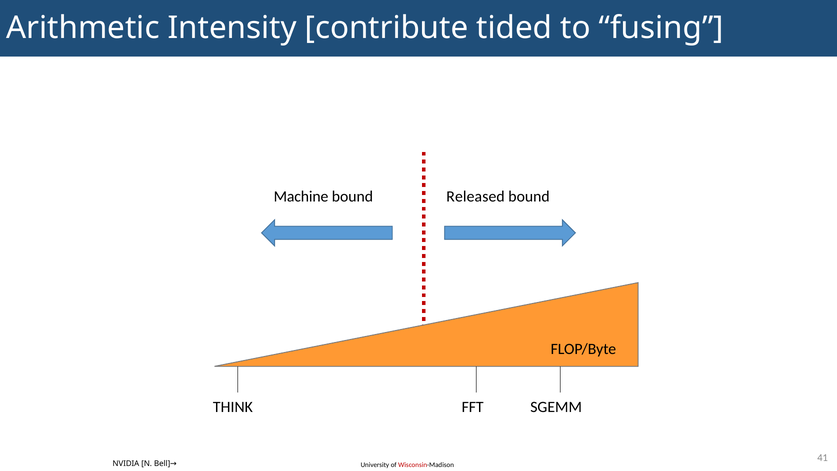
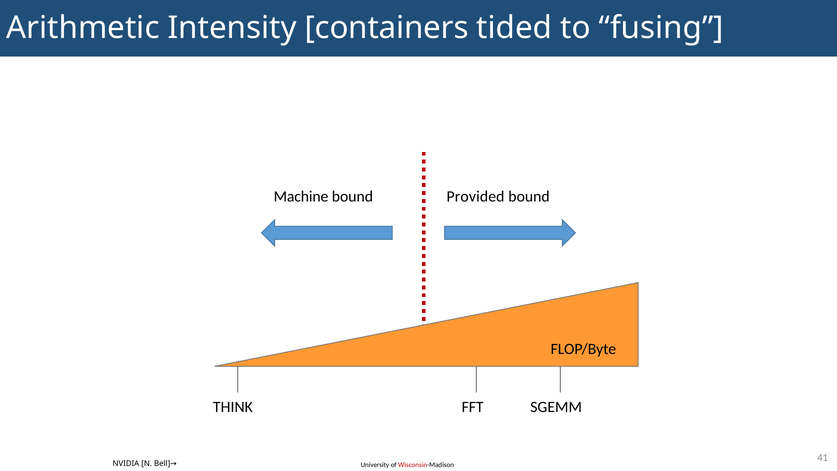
contribute: contribute -> containers
Released: Released -> Provided
